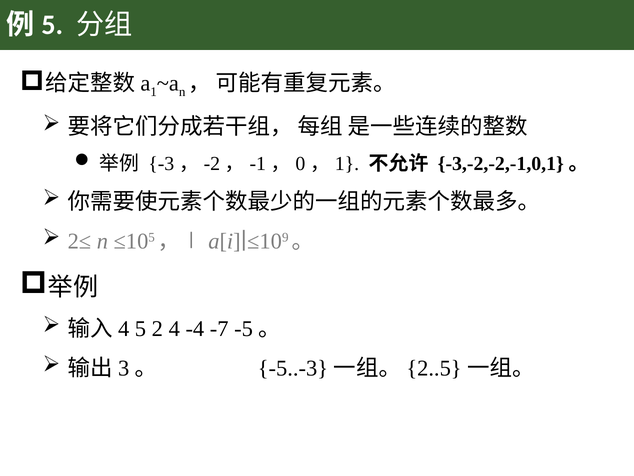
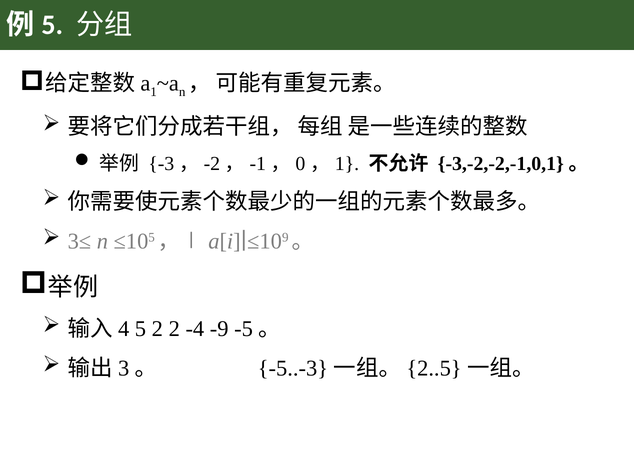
2≤: 2≤ -> 3≤
2 4: 4 -> 2
-7: -7 -> -9
